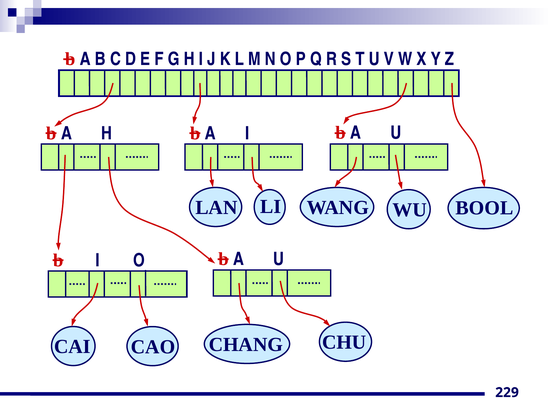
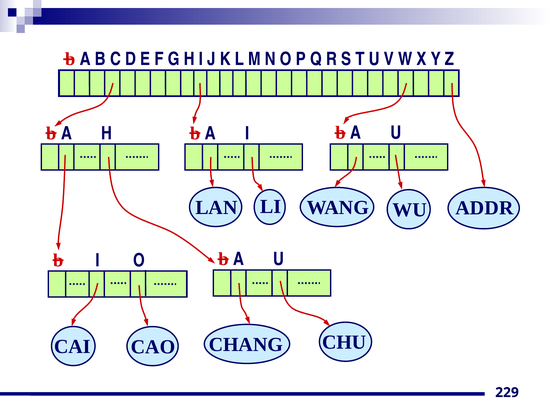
BOOL: BOOL -> ADDR
